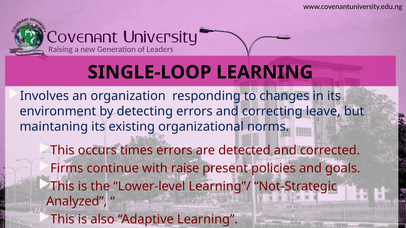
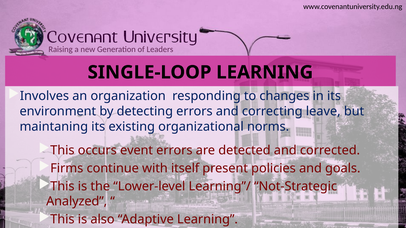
times: times -> event
raise: raise -> itself
